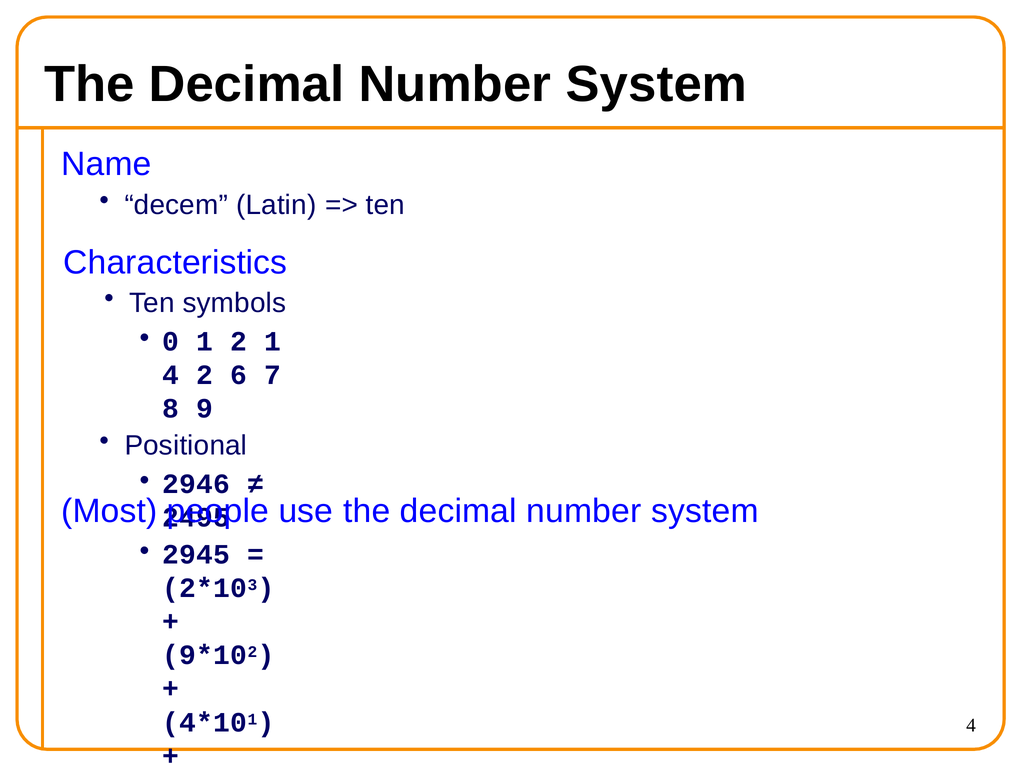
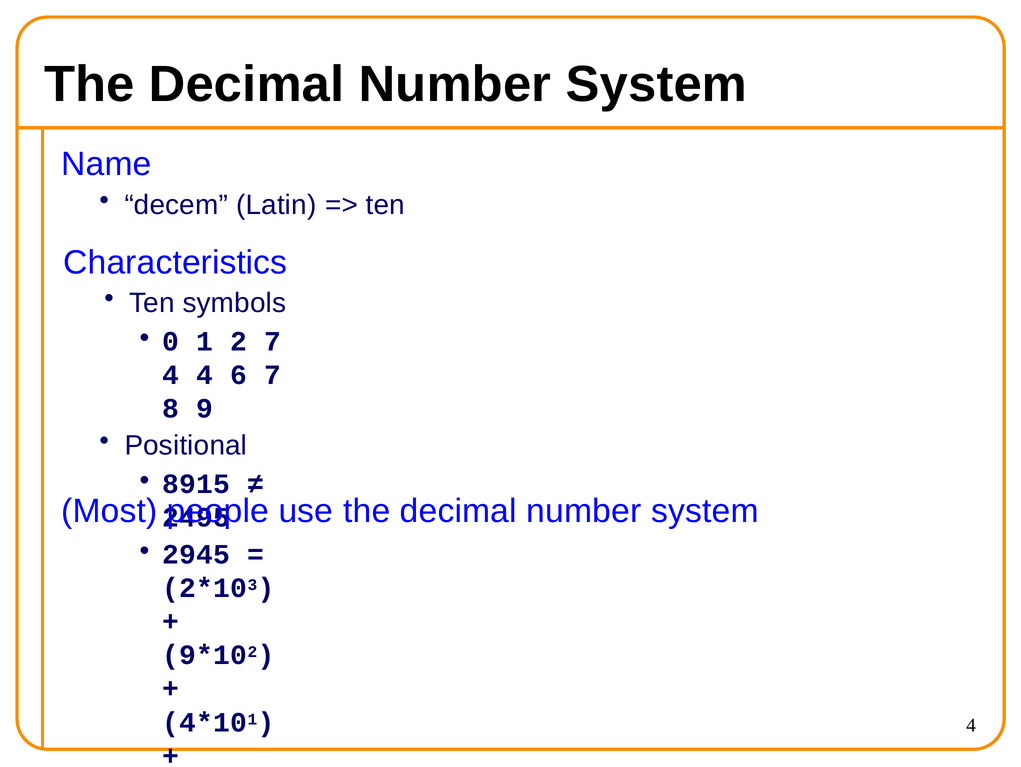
2 1: 1 -> 7
4 2: 2 -> 4
2946: 2946 -> 8915
